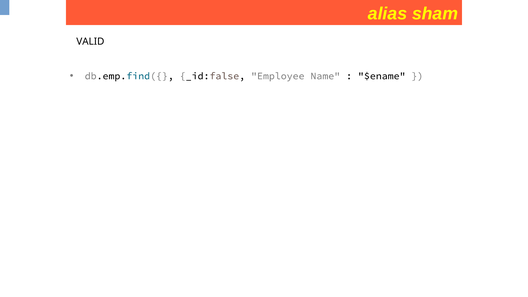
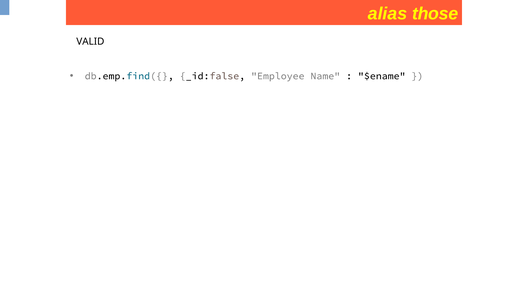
sham: sham -> those
